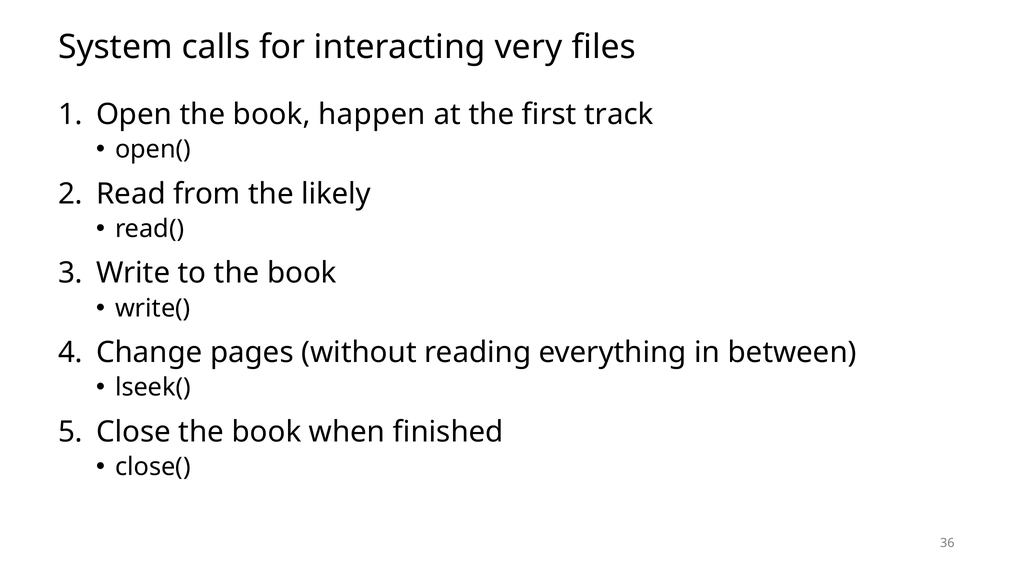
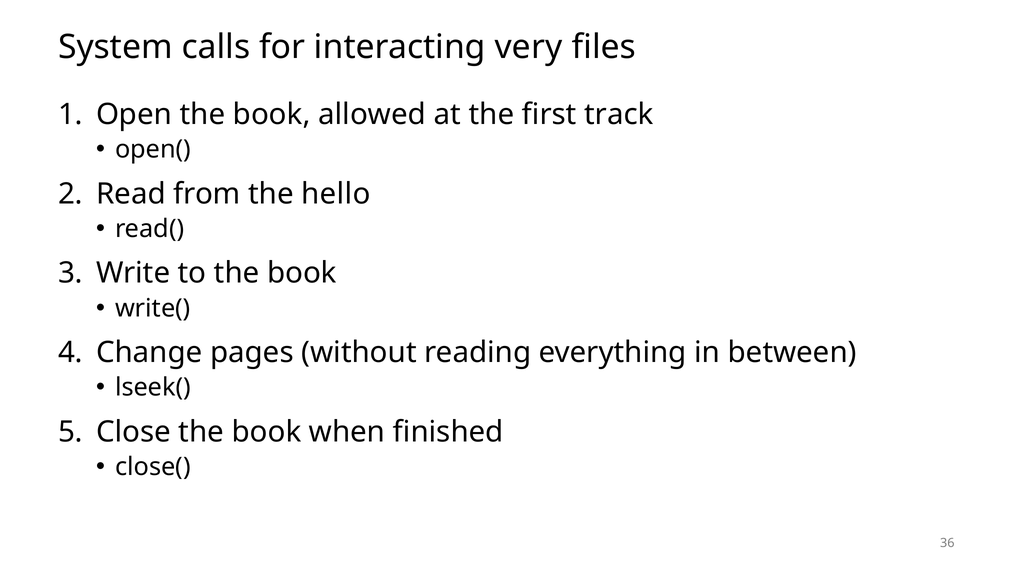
happen: happen -> allowed
likely: likely -> hello
